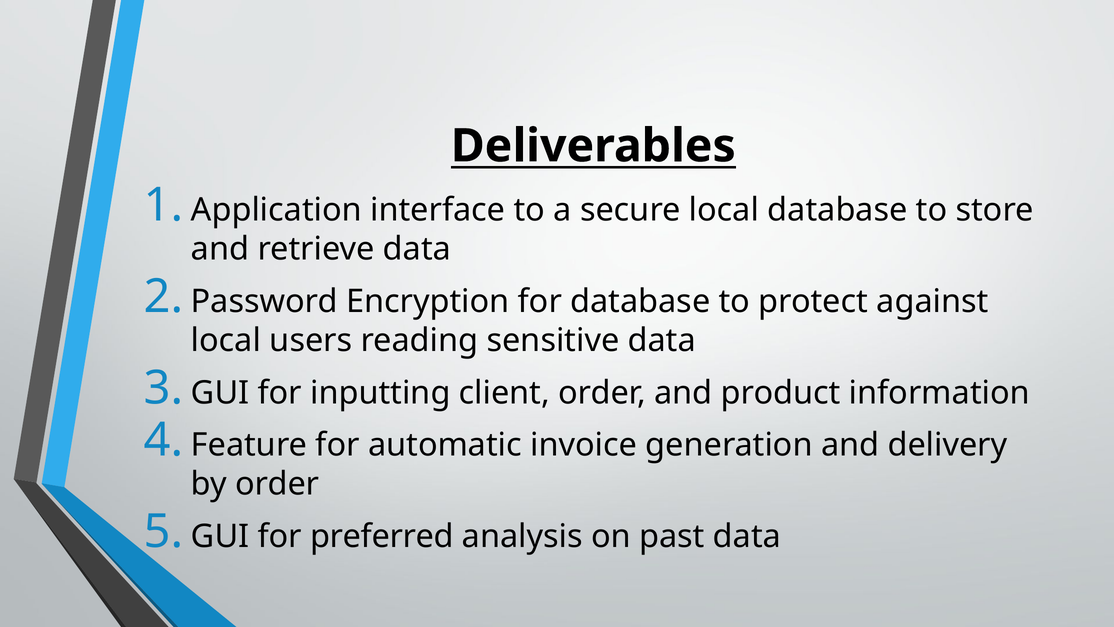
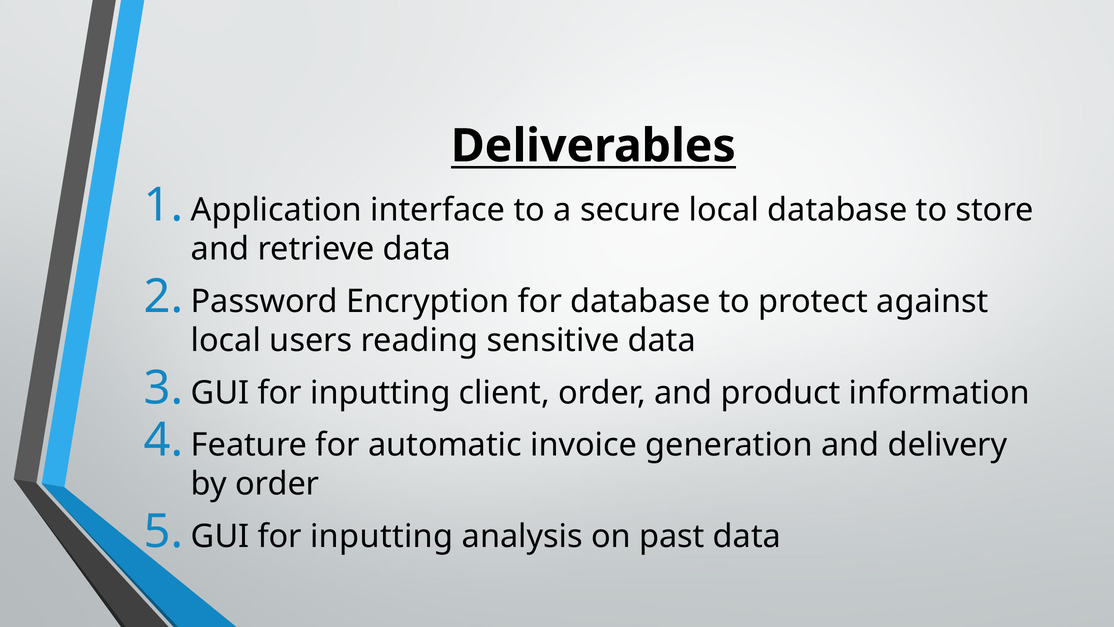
preferred at (382, 536): preferred -> inputting
